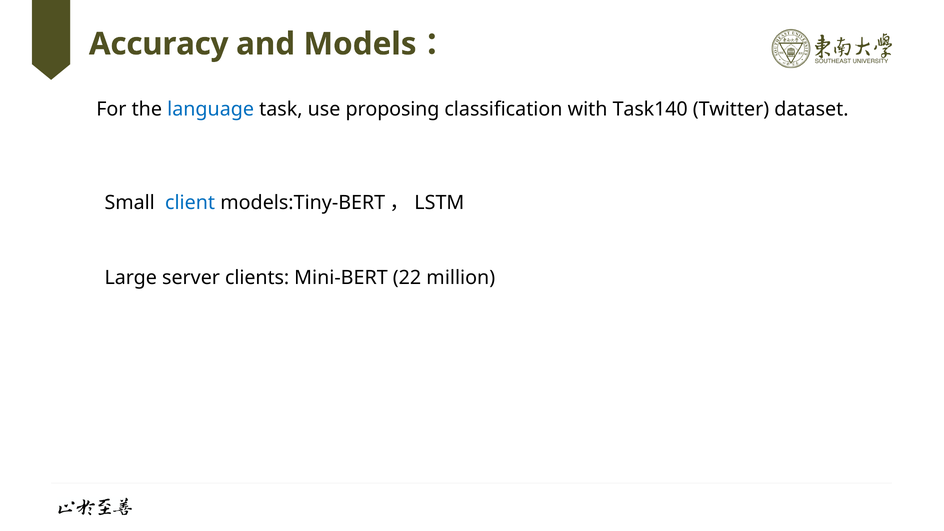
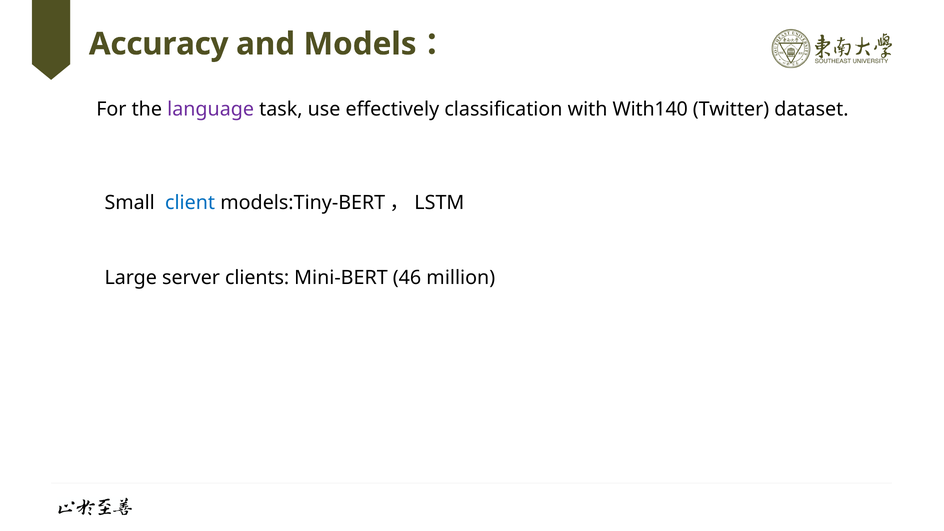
language colour: blue -> purple
proposing: proposing -> effectively
Task140: Task140 -> With140
22: 22 -> 46
